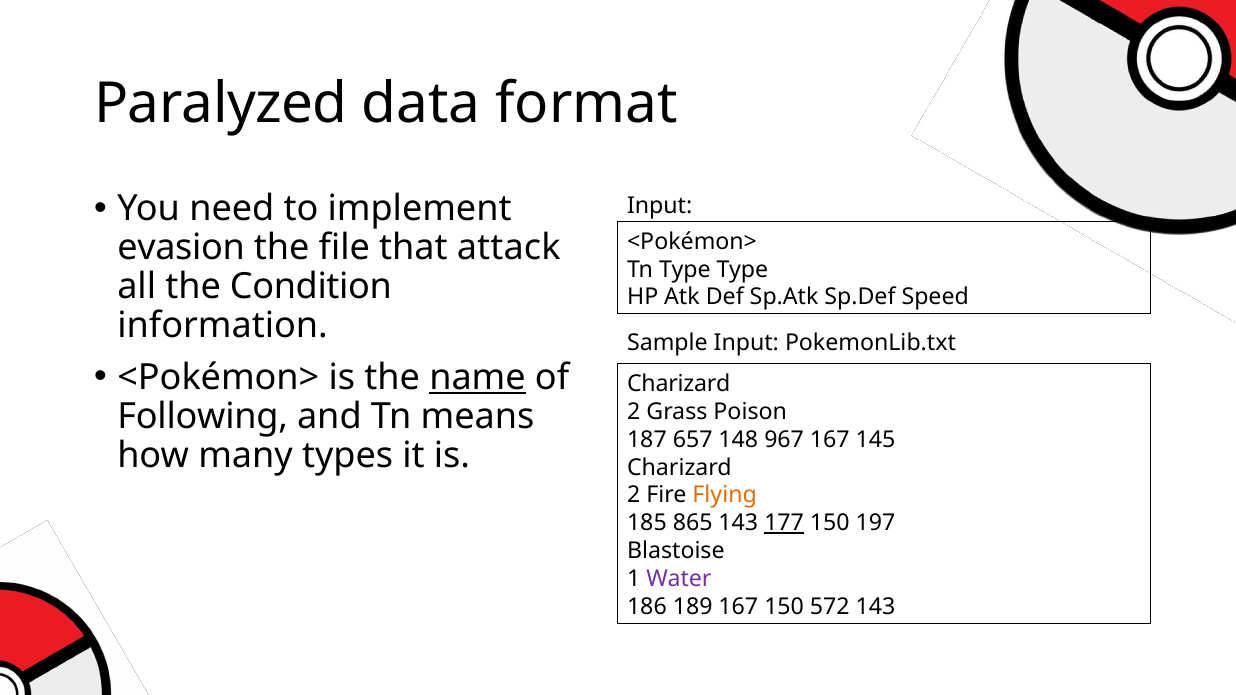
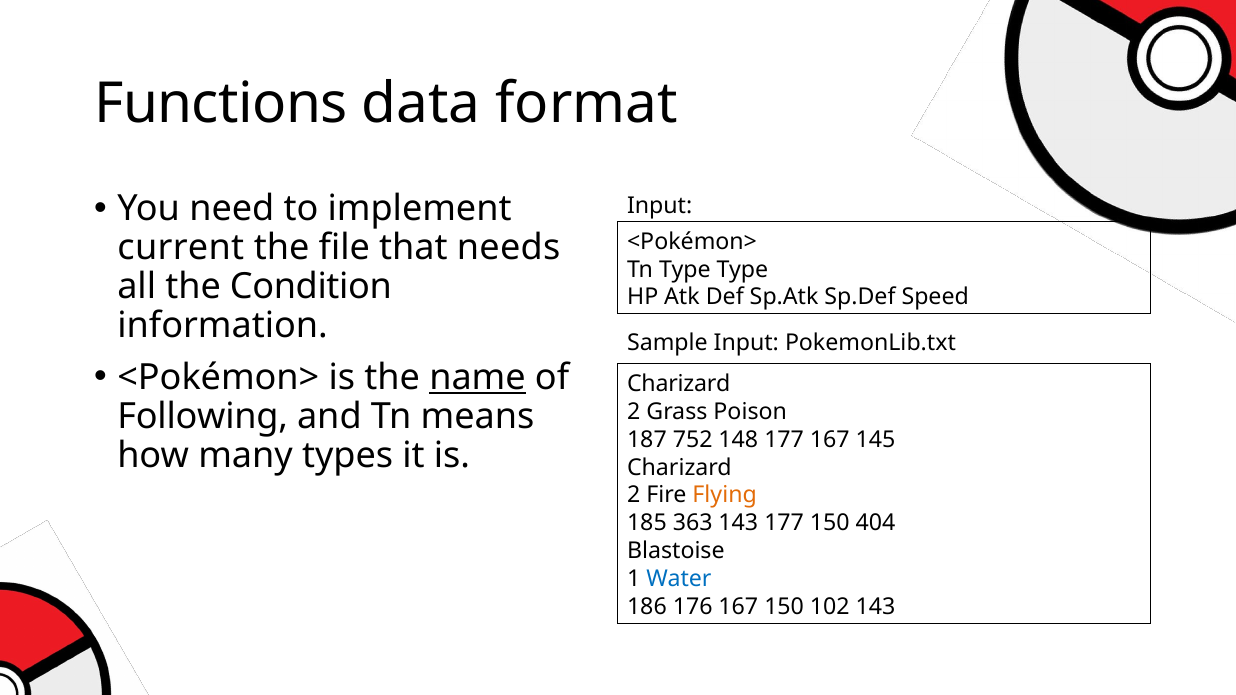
Paralyzed: Paralyzed -> Functions
evasion: evasion -> current
attack: attack -> needs
657: 657 -> 752
148 967: 967 -> 177
865: 865 -> 363
177 at (784, 523) underline: present -> none
197: 197 -> 404
Water colour: purple -> blue
189: 189 -> 176
572: 572 -> 102
